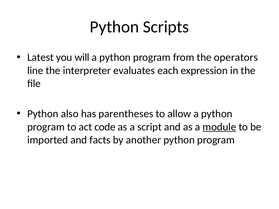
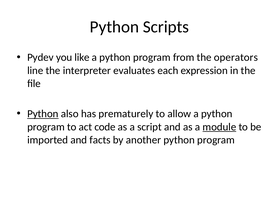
Latest: Latest -> Pydev
will: will -> like
Python at (43, 114) underline: none -> present
parentheses: parentheses -> prematurely
